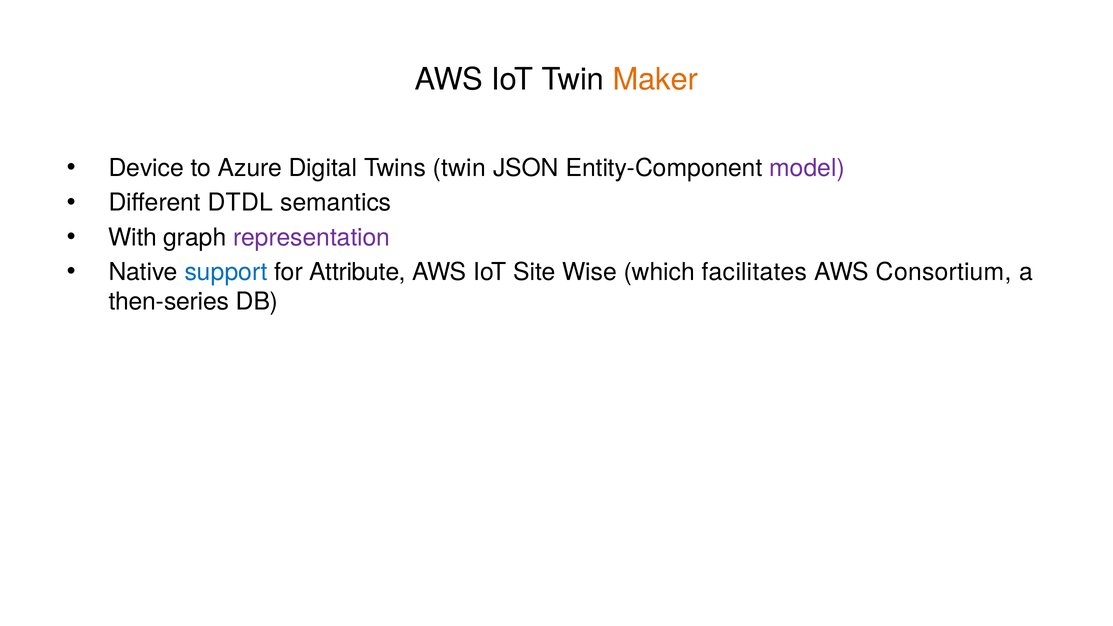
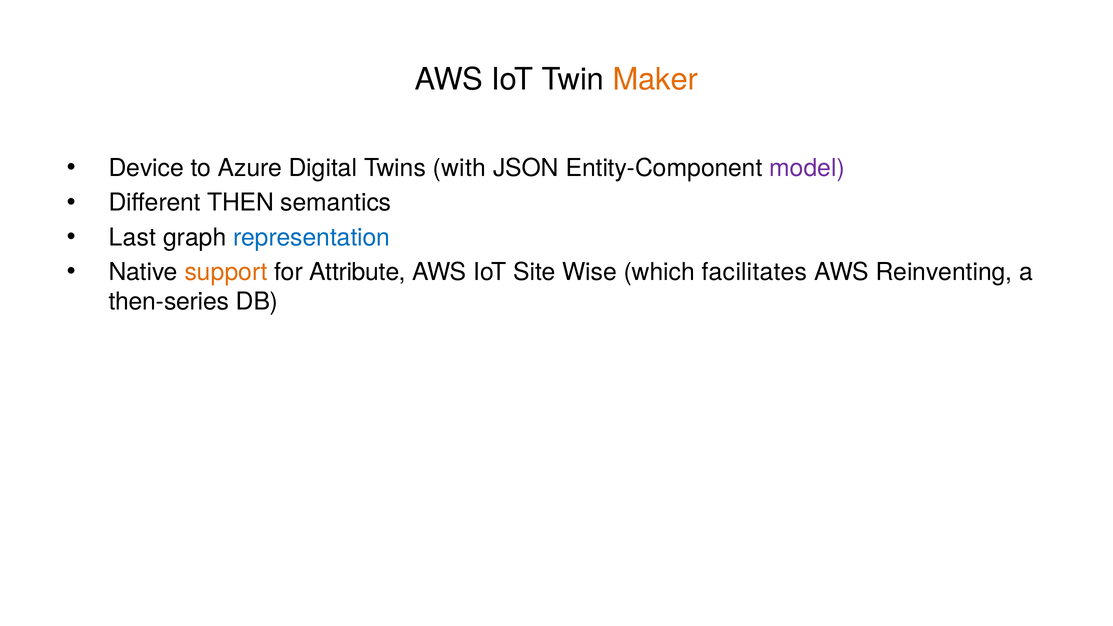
Twins twin: twin -> with
DTDL: DTDL -> THEN
With: With -> Last
representation colour: purple -> blue
support colour: blue -> orange
Consortium: Consortium -> Reinventing
